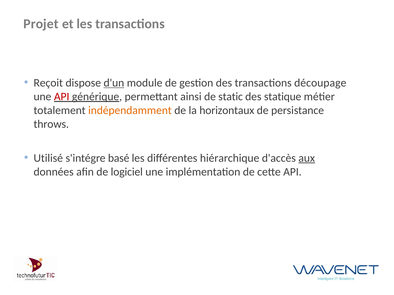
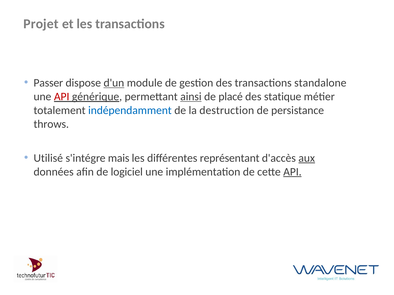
Reçoit: Reçoit -> Passer
découpage: découpage -> standalone
ainsi underline: none -> present
static: static -> placé
indépendamment colour: orange -> blue
horizontaux: horizontaux -> destruction
basé: basé -> mais
hiérarchique: hiérarchique -> représentant
API at (292, 172) underline: none -> present
